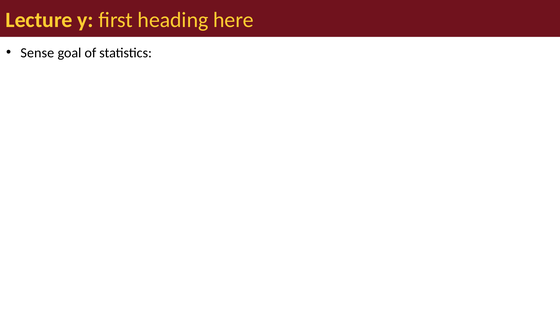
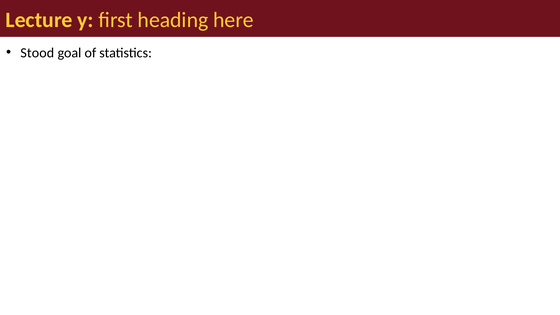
Sense: Sense -> Stood
